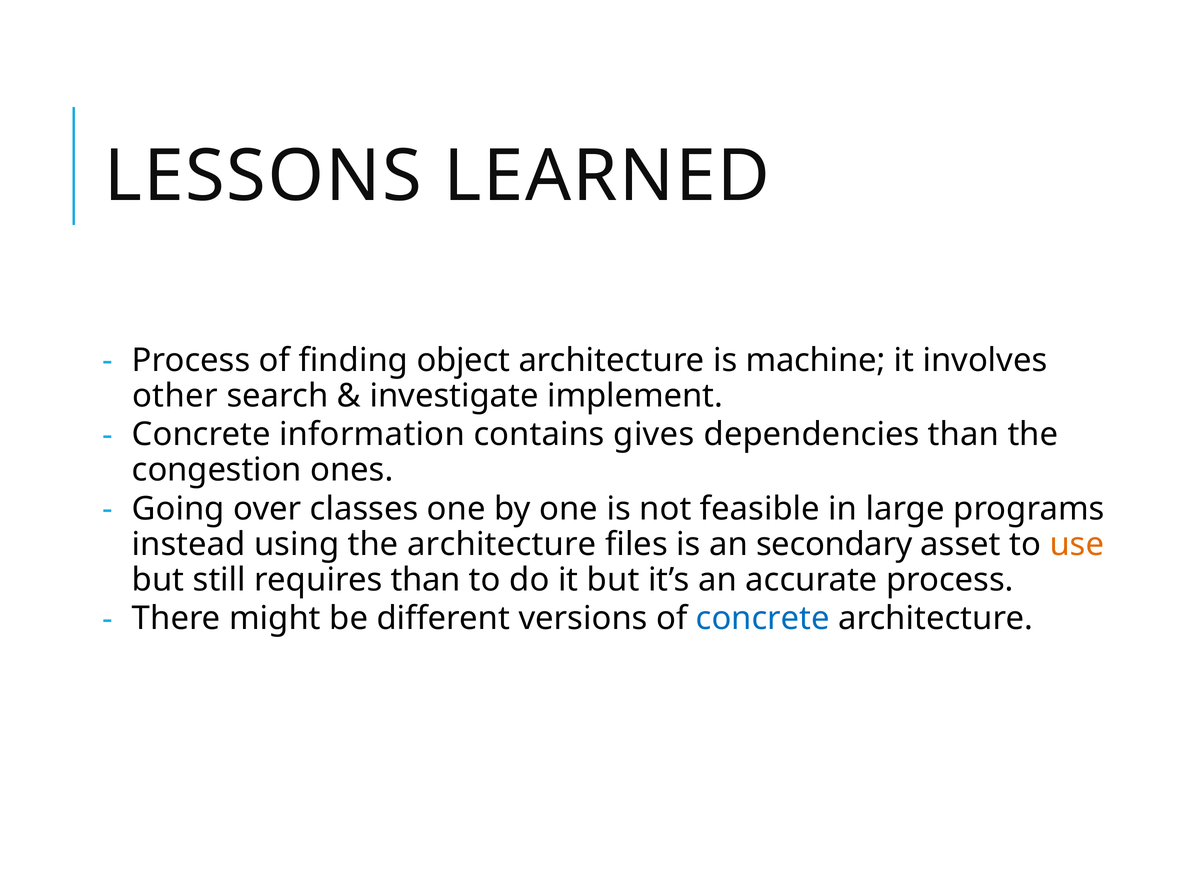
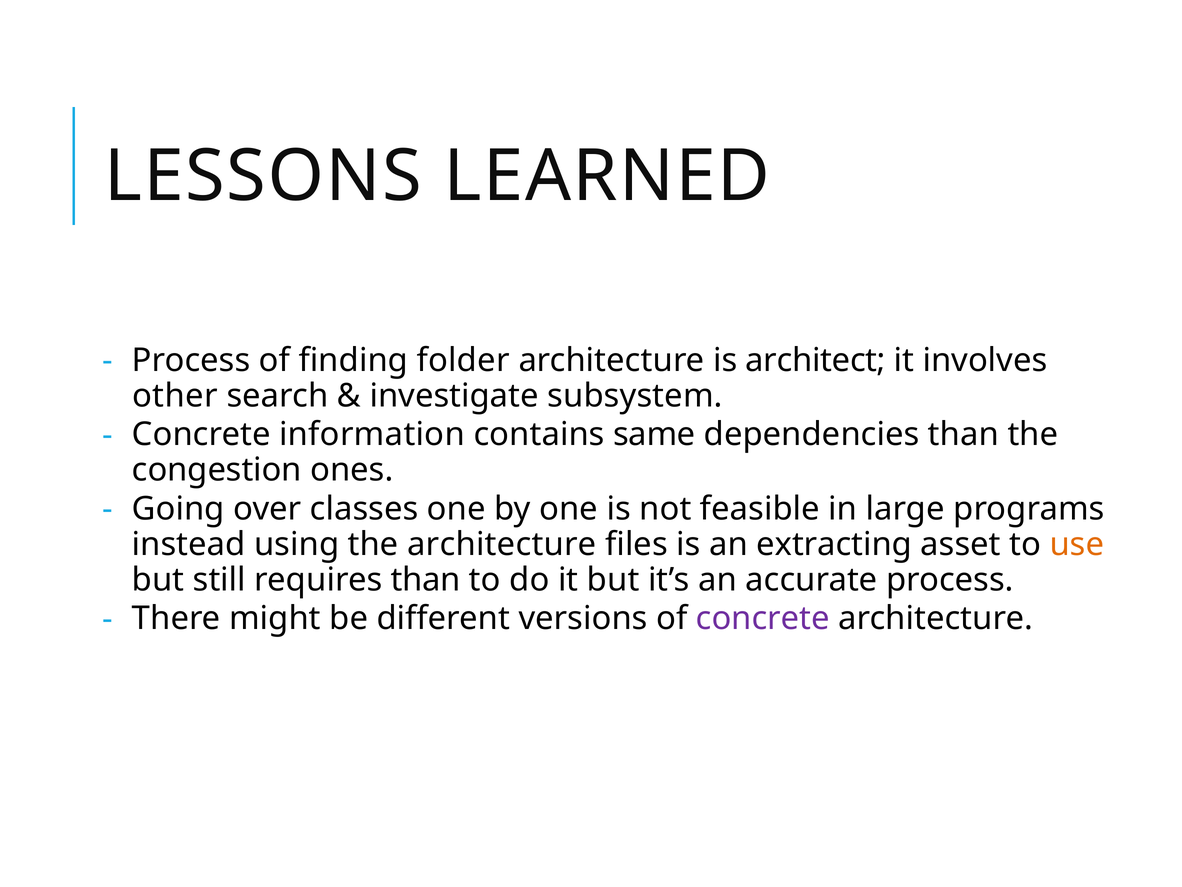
object: object -> folder
machine: machine -> architect
implement: implement -> subsystem
gives: gives -> same
secondary: secondary -> extracting
concrete at (763, 618) colour: blue -> purple
